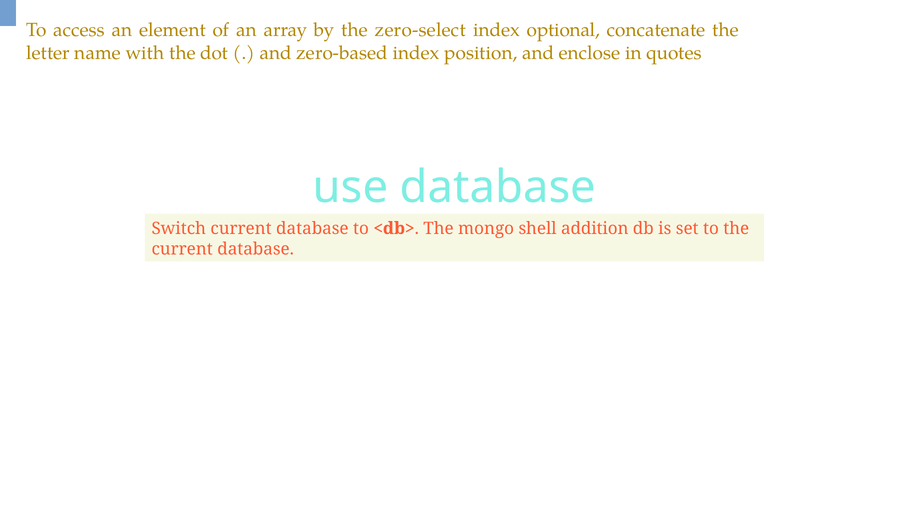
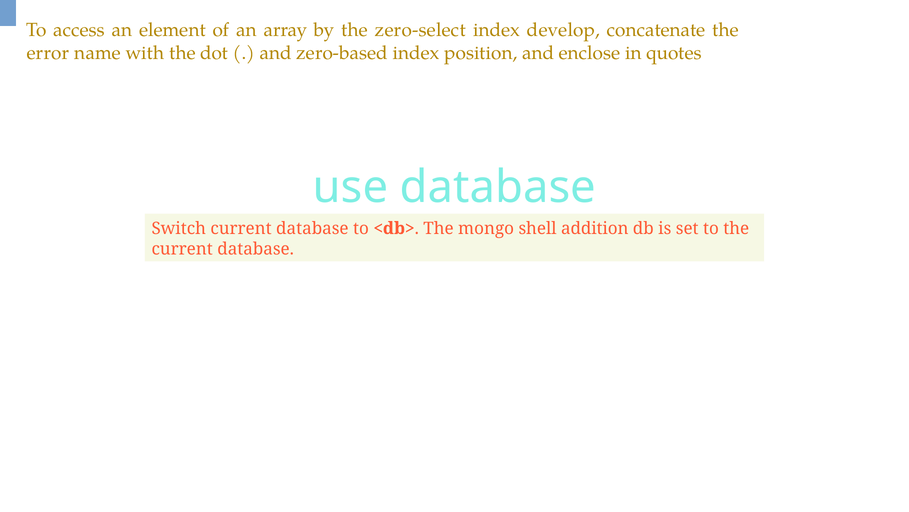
optional: optional -> develop
letter: letter -> error
